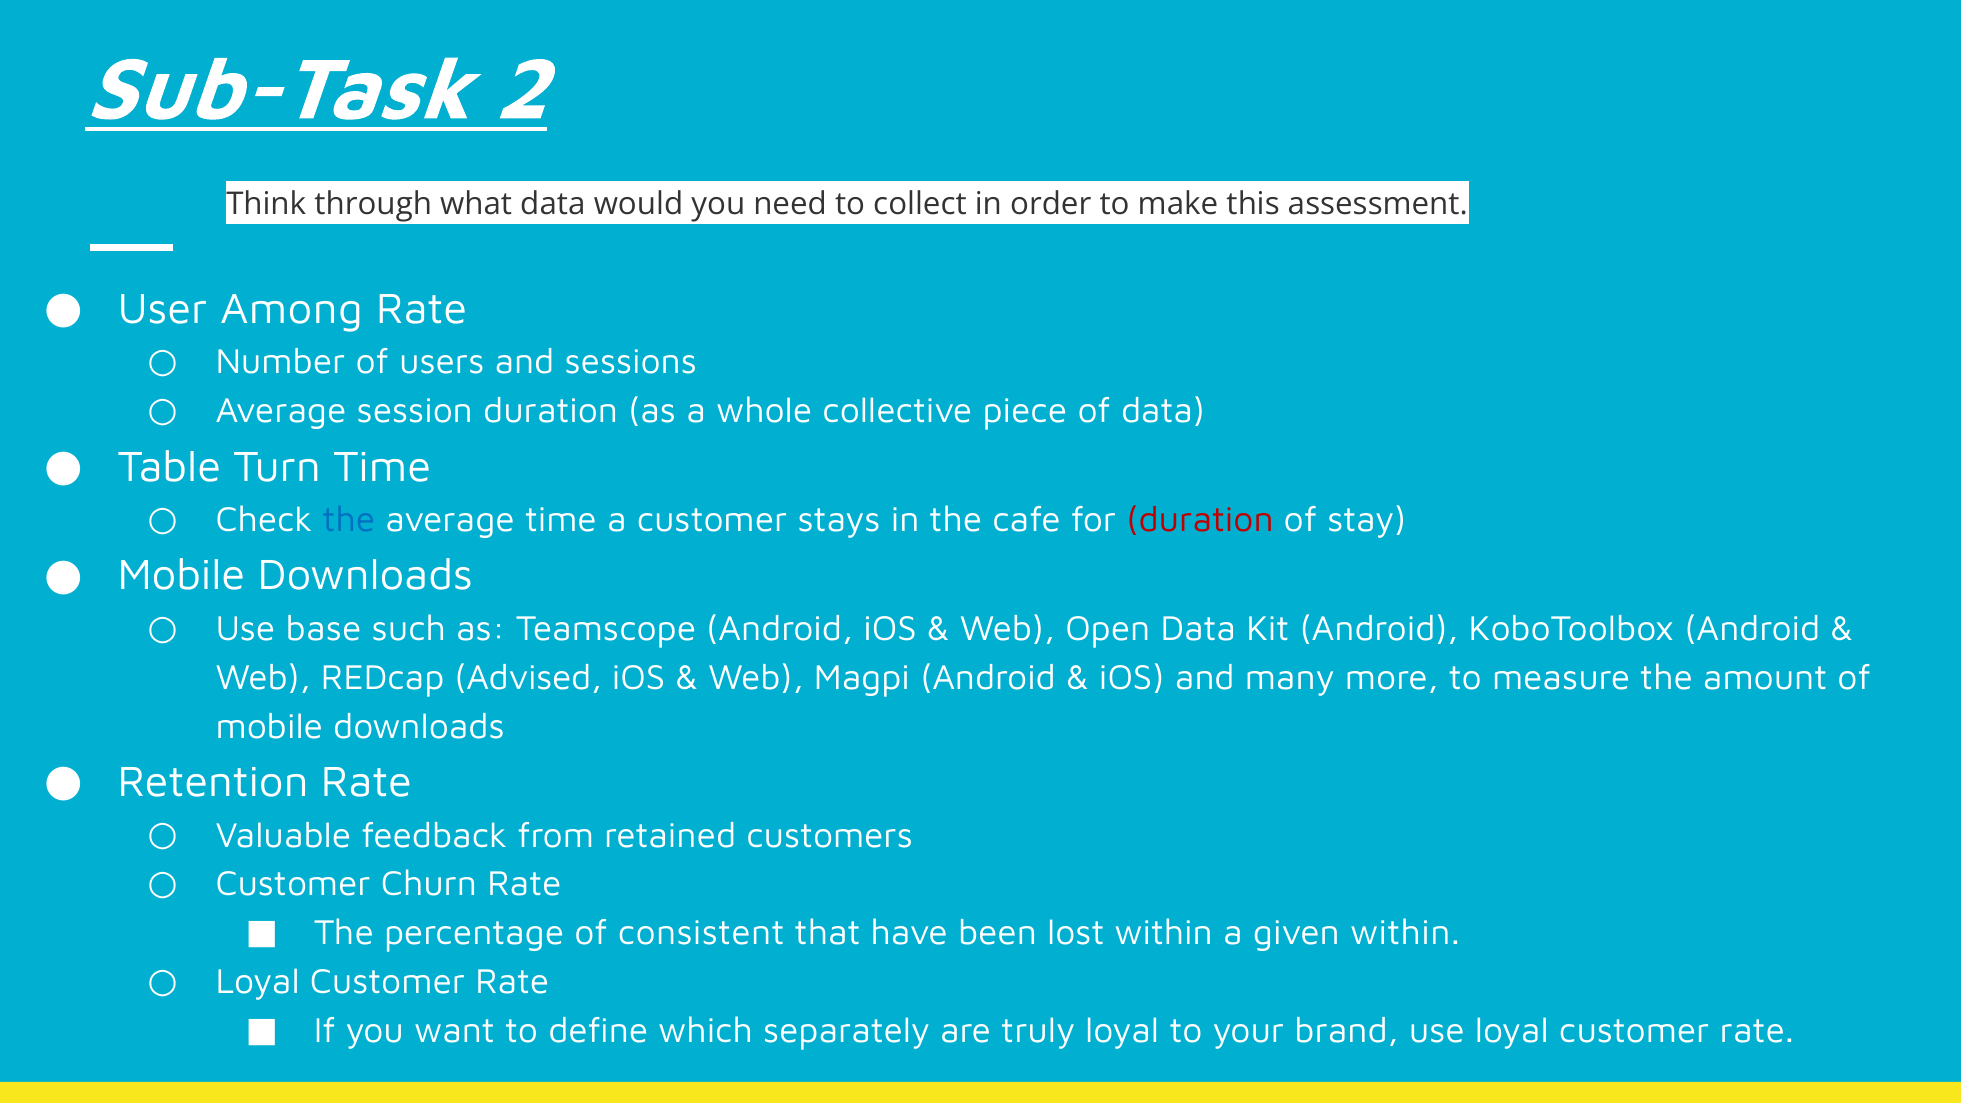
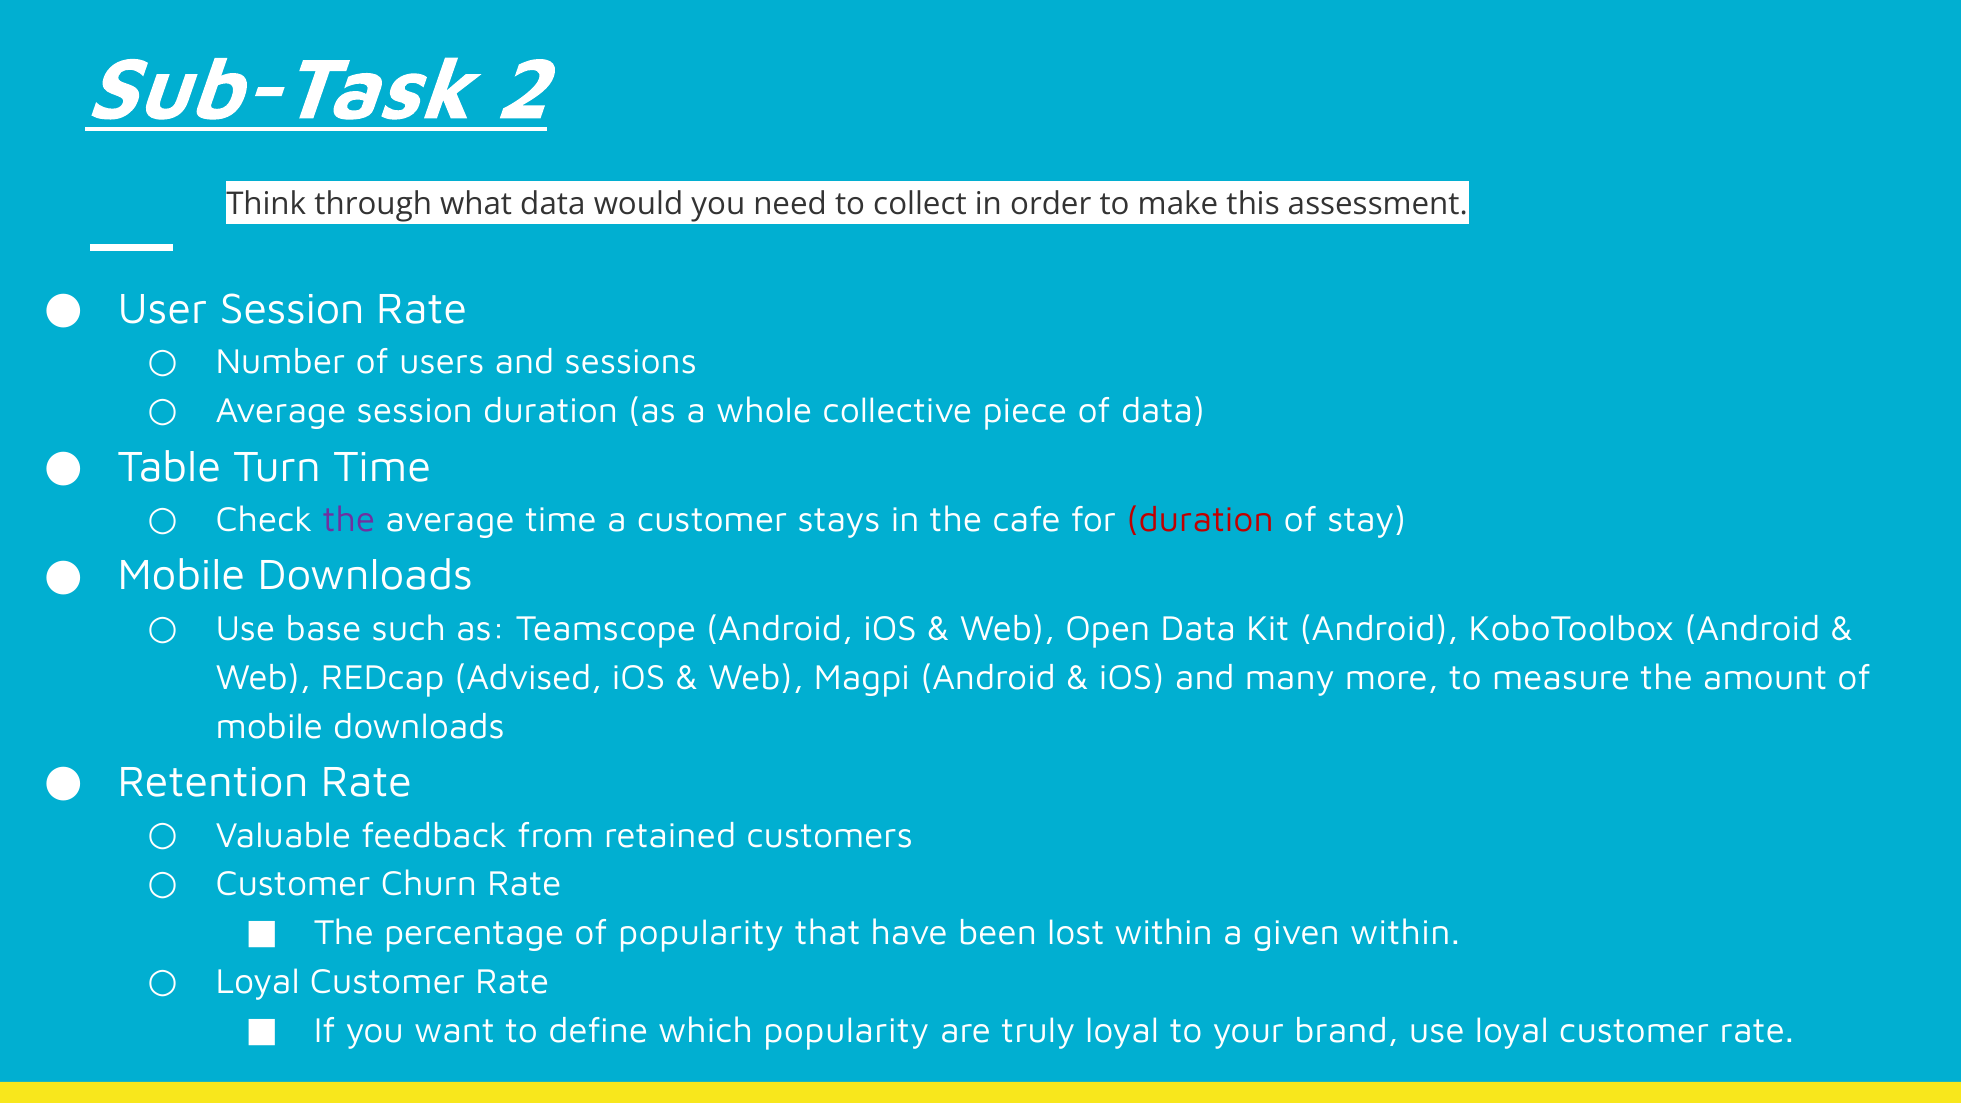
User Among: Among -> Session
the at (349, 520) colour: blue -> purple
of consistent: consistent -> popularity
which separately: separately -> popularity
